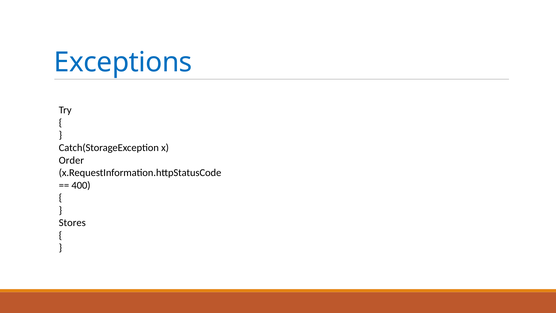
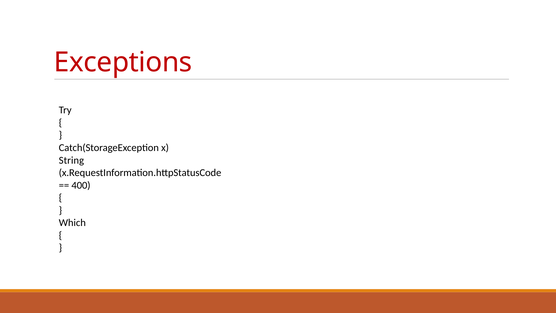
Exceptions colour: blue -> red
Order: Order -> String
Stores: Stores -> Which
